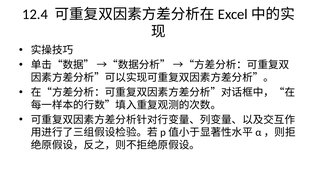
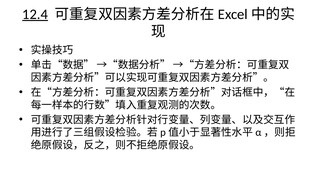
12.4 underline: none -> present
